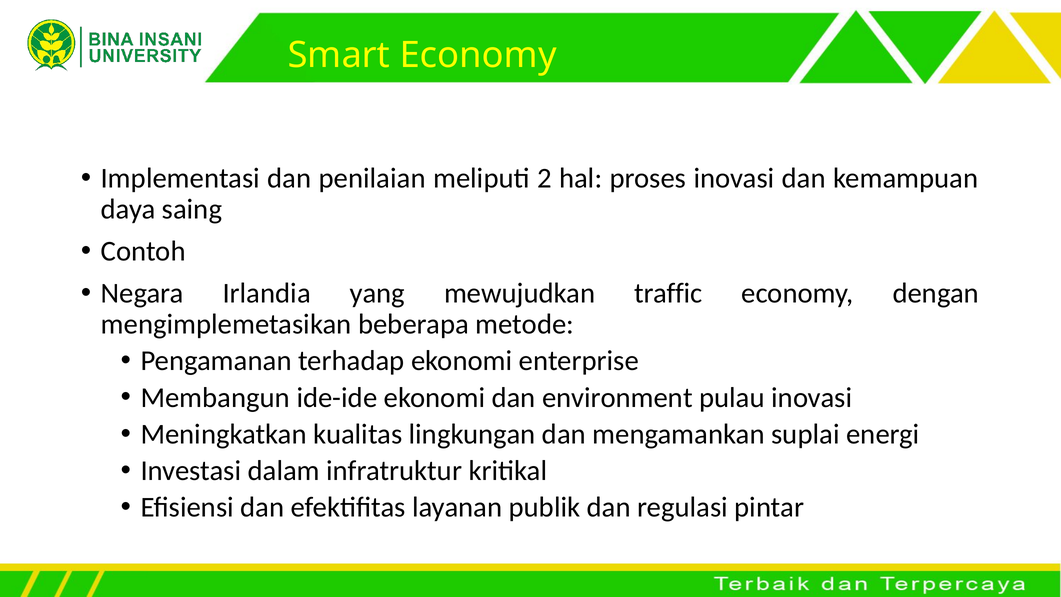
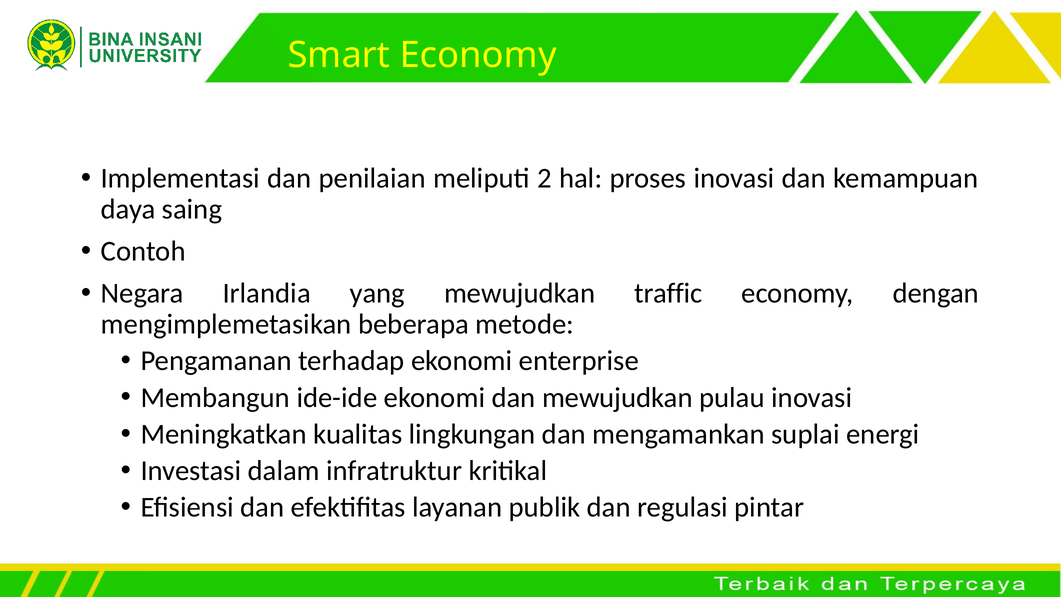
dan environment: environment -> mewujudkan
